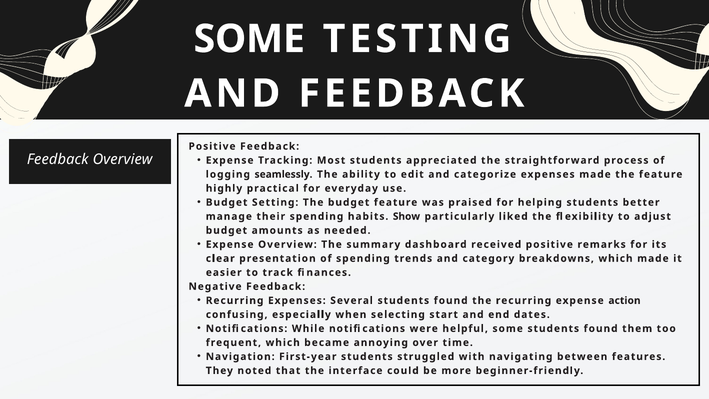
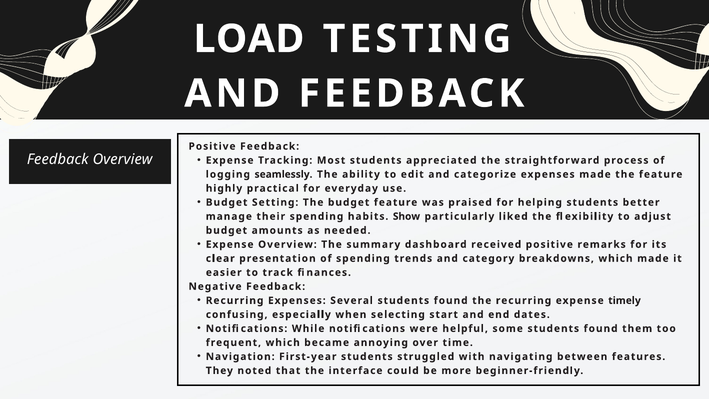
SOME at (249, 39): SOME -> LOAD
action: action -> timely
